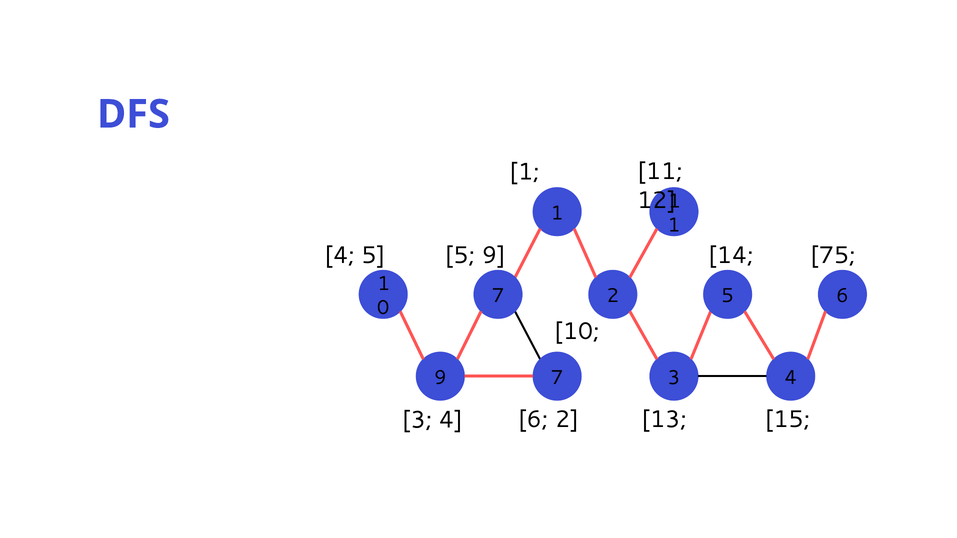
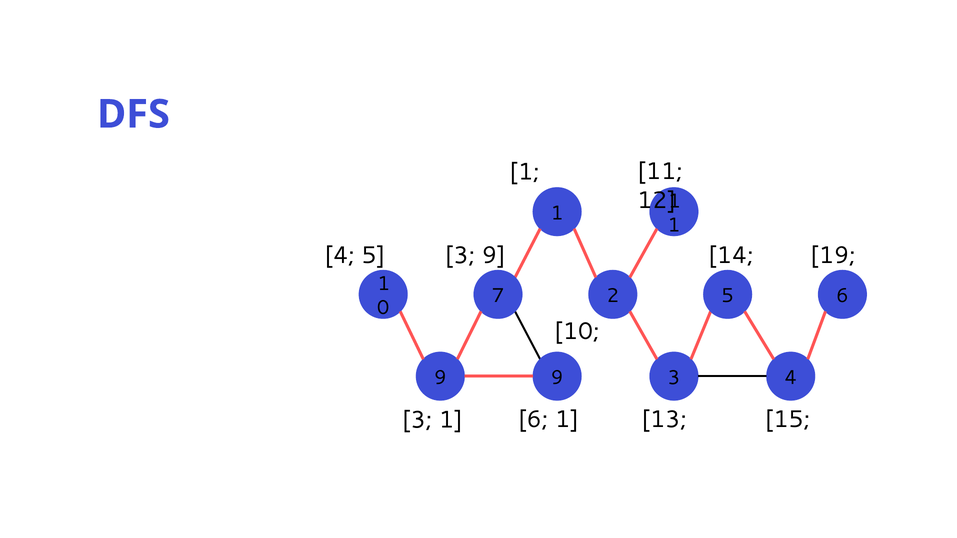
5 at (460, 255): 5 -> 3
75: 75 -> 19
9 7: 7 -> 9
2 at (567, 420): 2 -> 1
3 4: 4 -> 1
